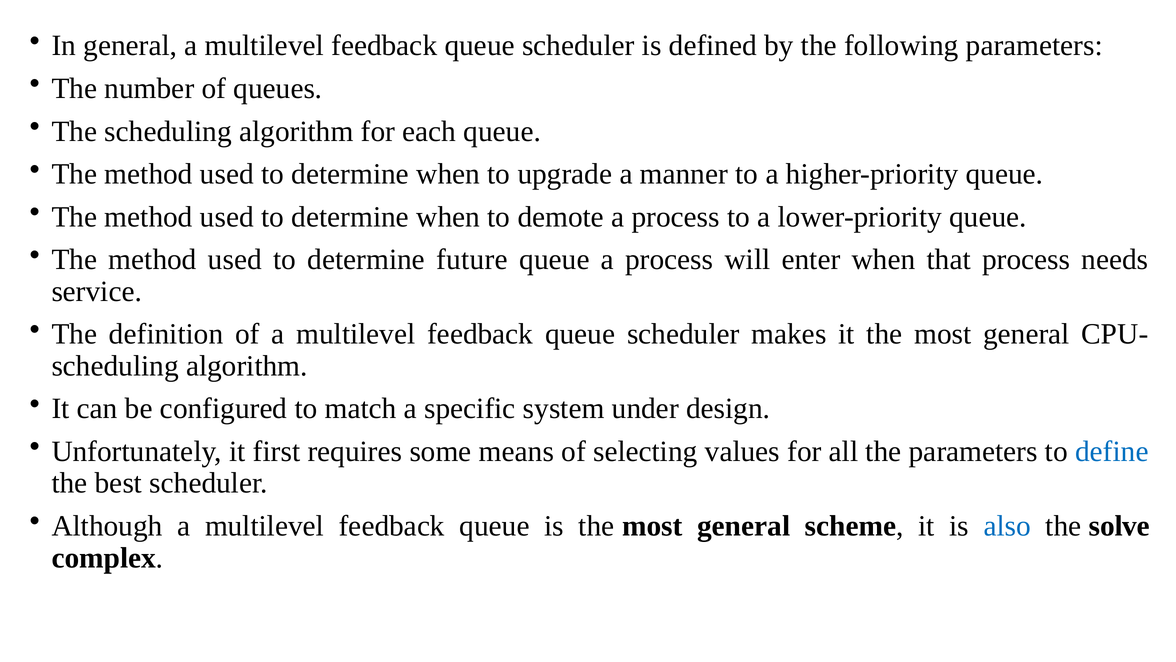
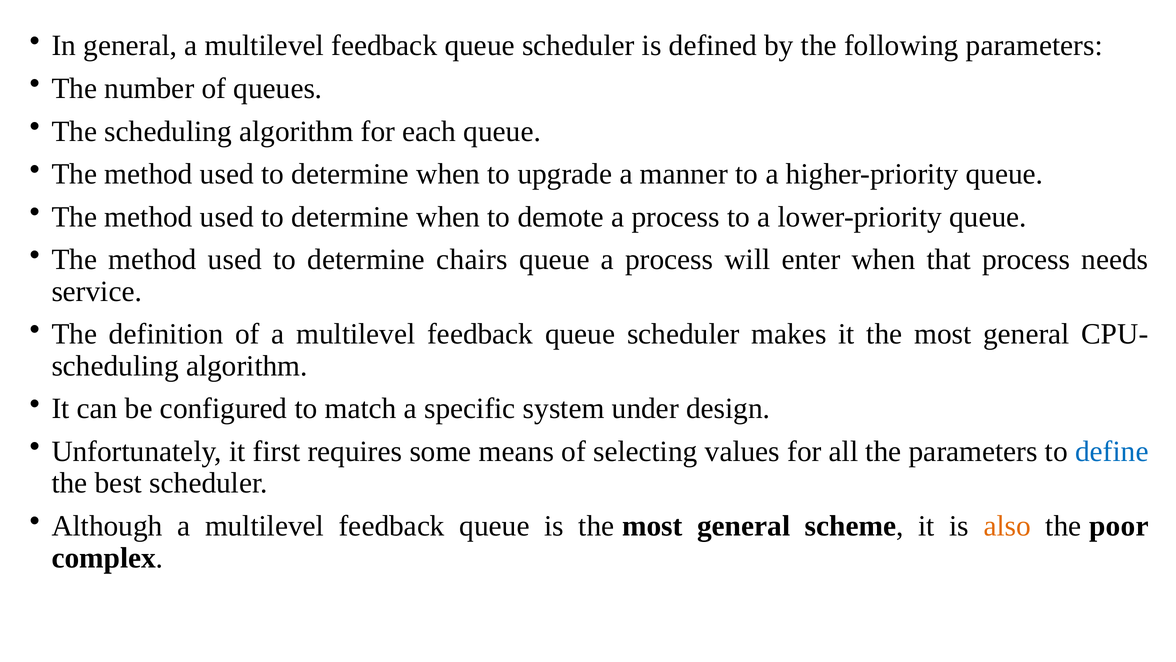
future: future -> chairs
also colour: blue -> orange
solve: solve -> poor
